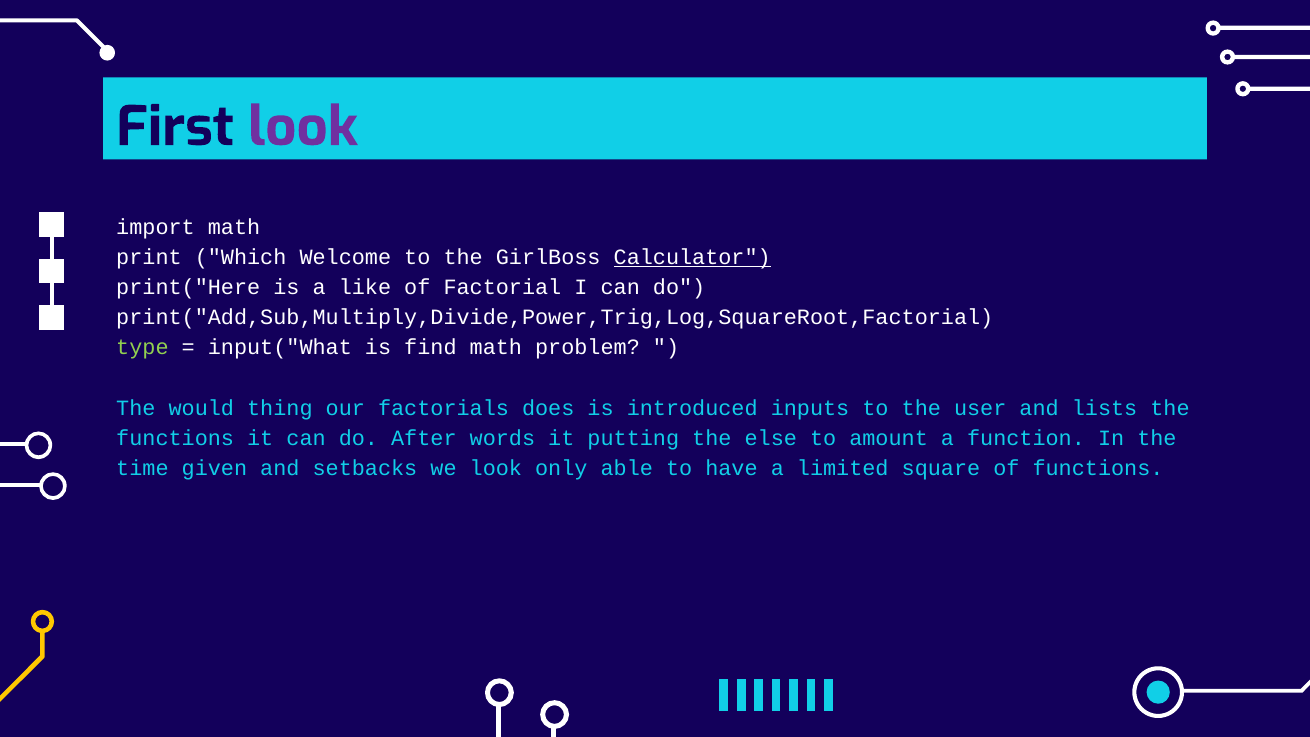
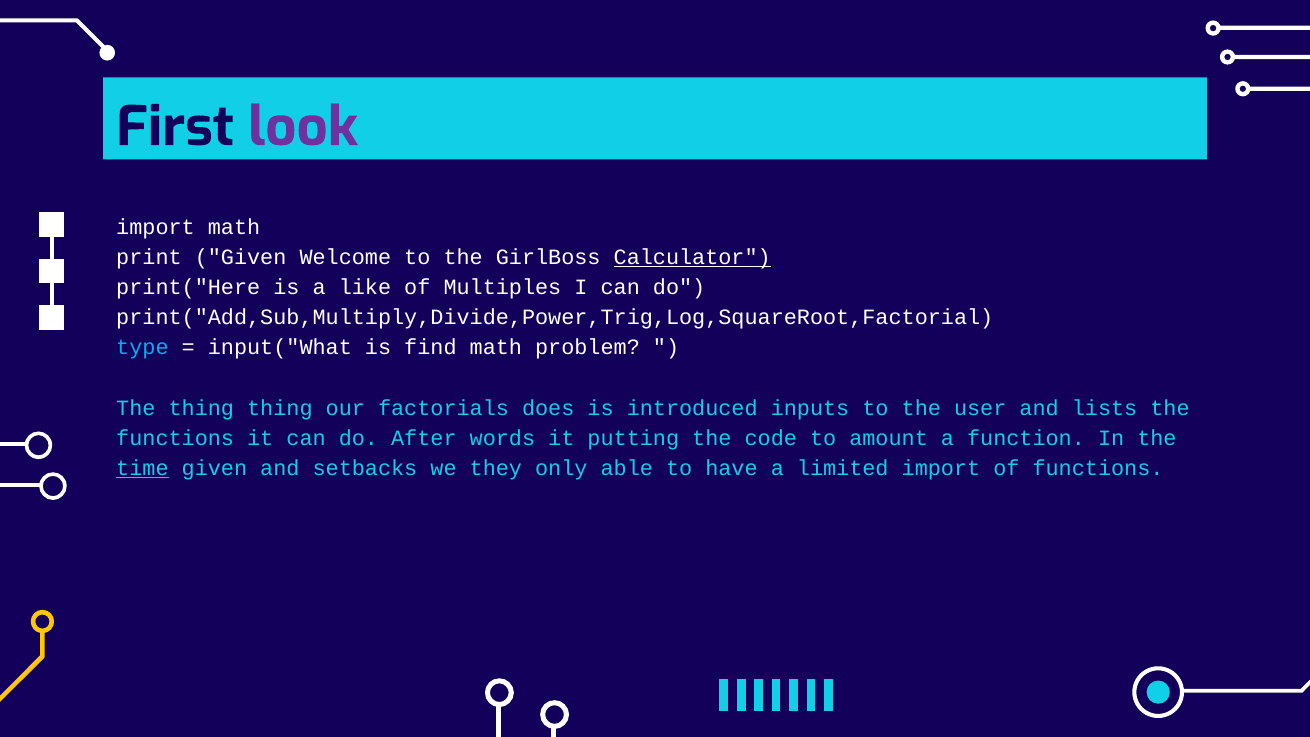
print Which: Which -> Given
Factorial: Factorial -> Multiples
type colour: light green -> light blue
The would: would -> thing
else: else -> code
time underline: none -> present
we look: look -> they
limited square: square -> import
